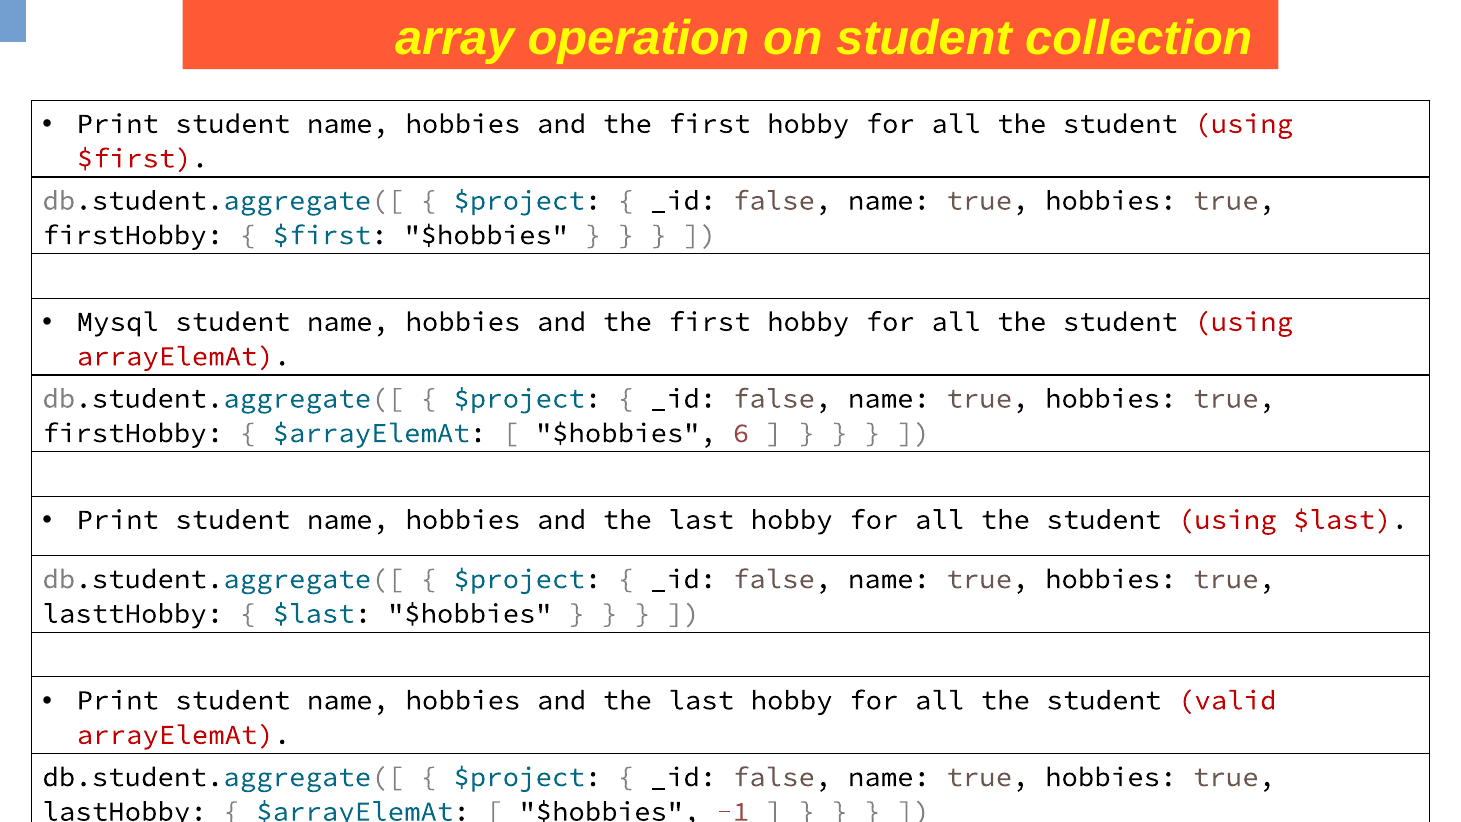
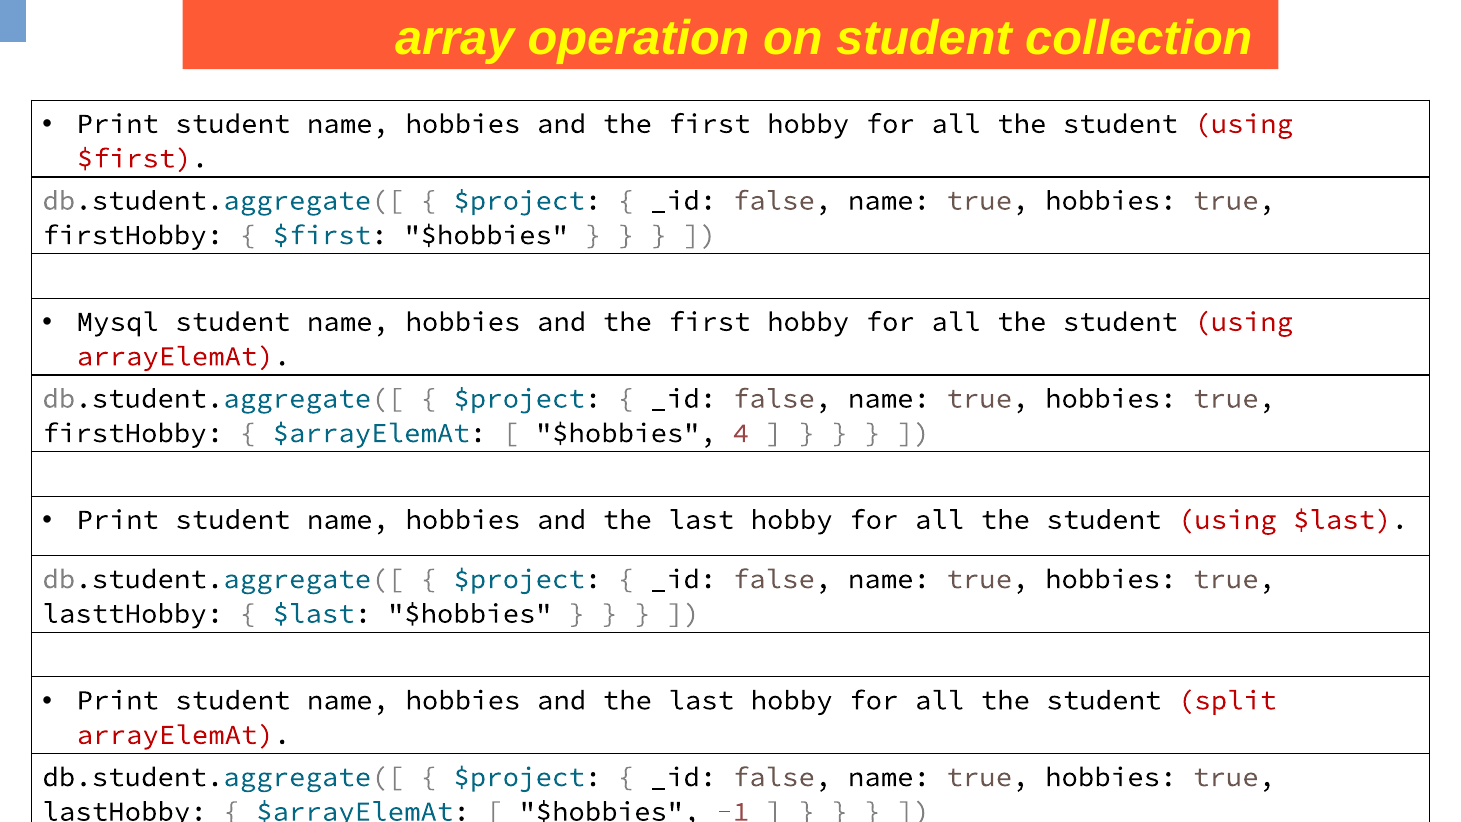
6: 6 -> 4
valid: valid -> split
